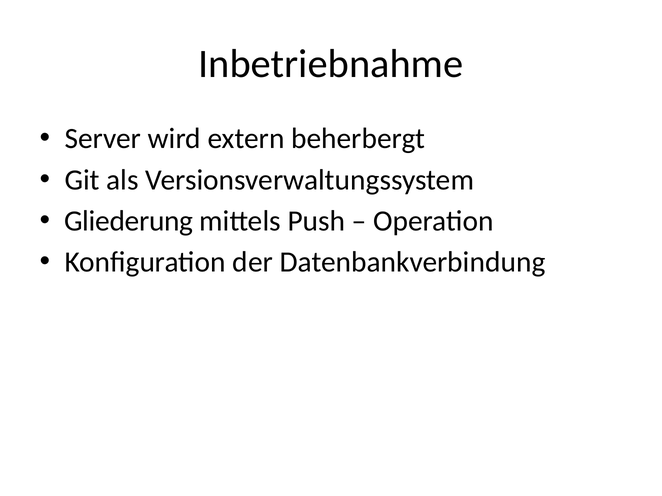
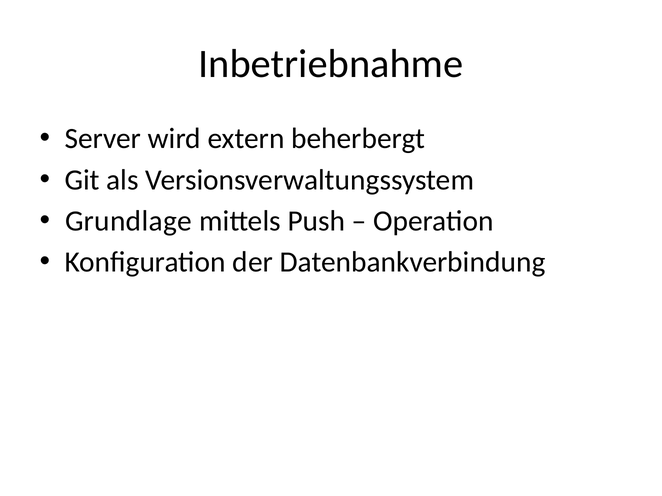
Gliederung: Gliederung -> Grundlage
